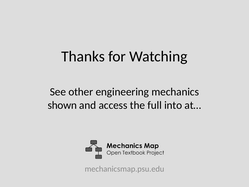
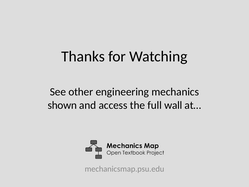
into: into -> wall
